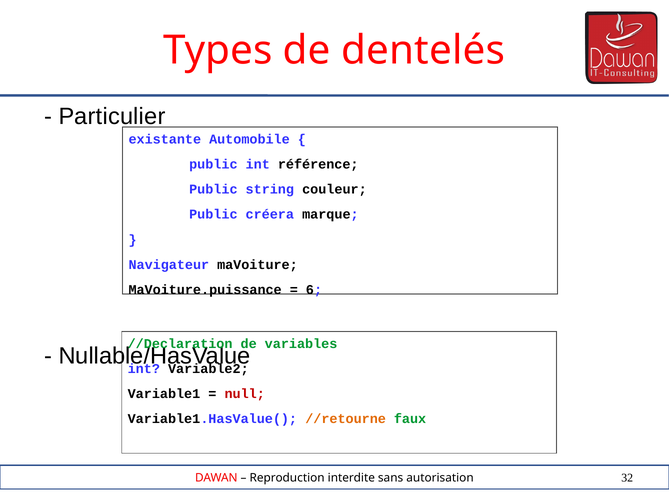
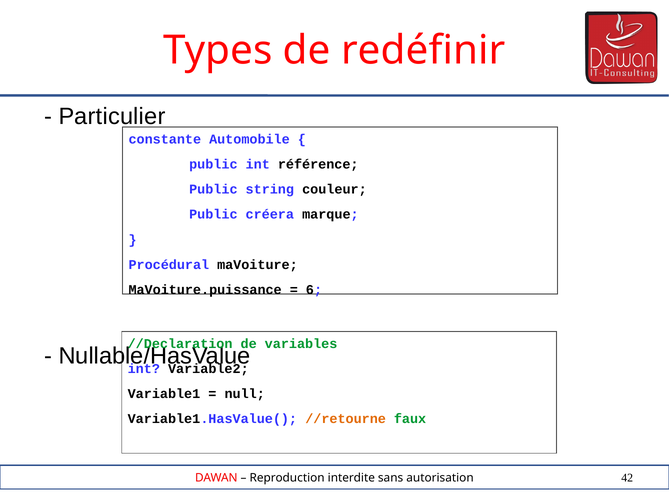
dentelés: dentelés -> redéfinir
existante: existante -> constante
Navigateur: Navigateur -> Procédural
null colour: red -> black
32: 32 -> 42
